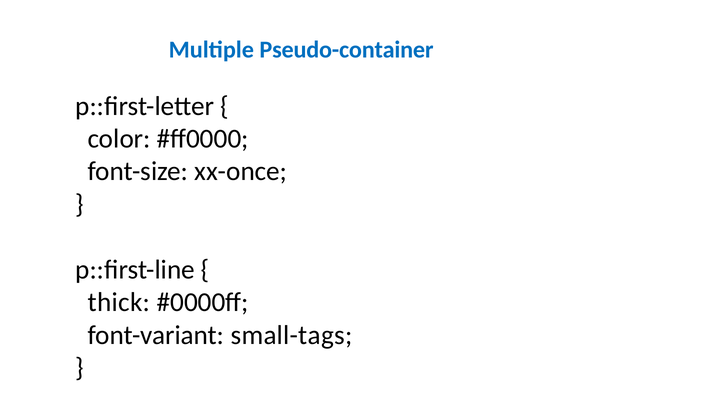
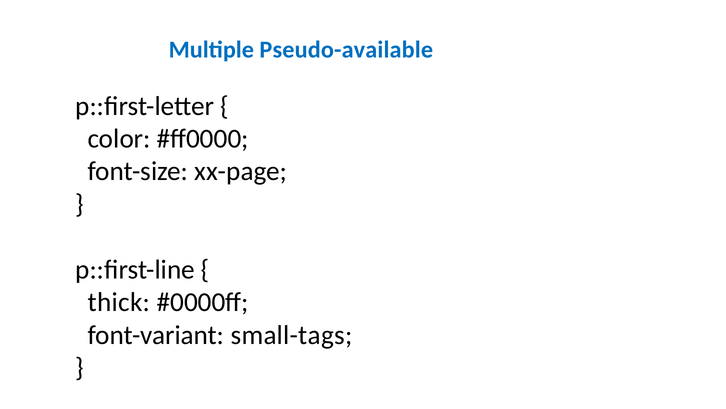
Pseudo-container: Pseudo-container -> Pseudo-available
xx-once: xx-once -> xx-page
